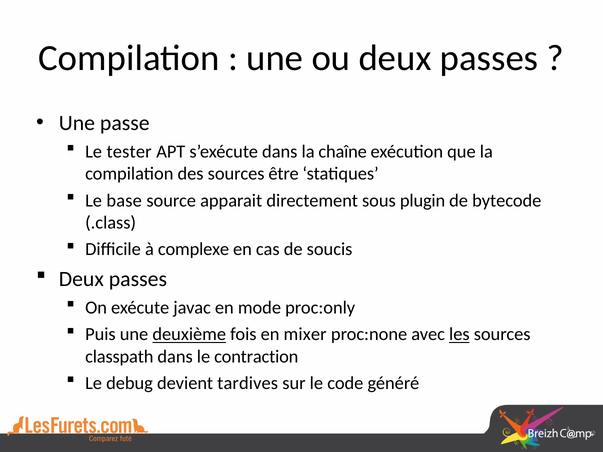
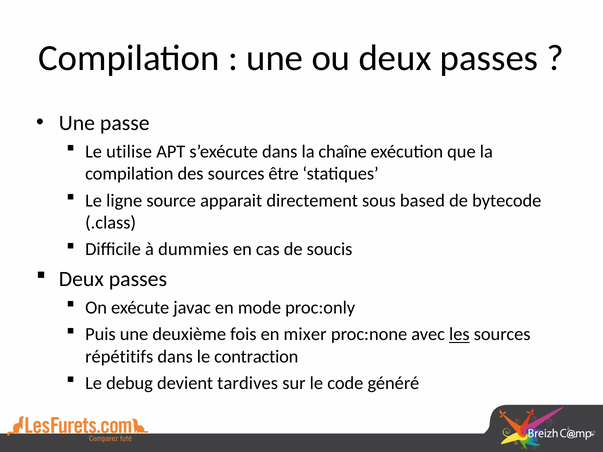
tester: tester -> utilise
base: base -> ligne
plugin: plugin -> based
complexe: complexe -> dummies
deuxième underline: present -> none
classpath: classpath -> répétitifs
